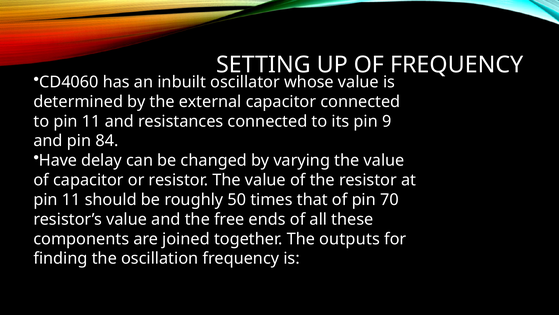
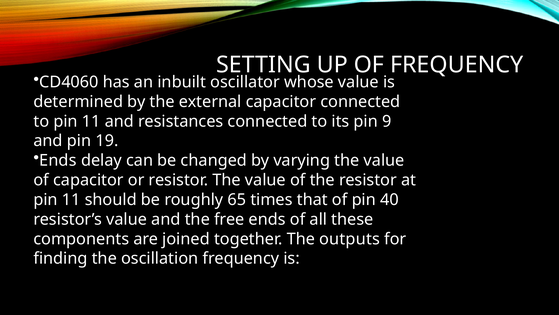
84: 84 -> 19
Have at (58, 160): Have -> Ends
50: 50 -> 65
70: 70 -> 40
